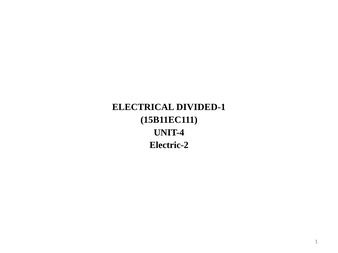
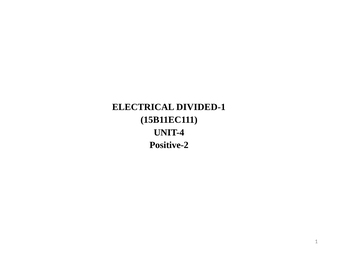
Electric-2: Electric-2 -> Positive-2
